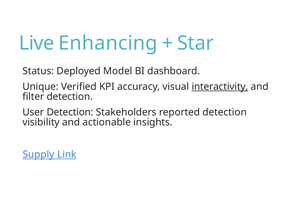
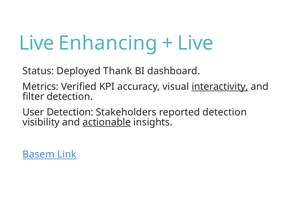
Star at (195, 43): Star -> Live
Model: Model -> Thank
Unique: Unique -> Metrics
actionable underline: none -> present
Supply: Supply -> Basem
